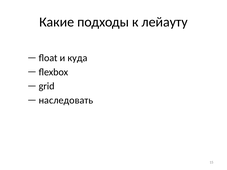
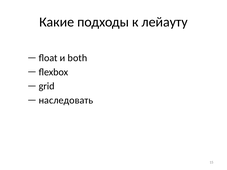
куда: куда -> both
